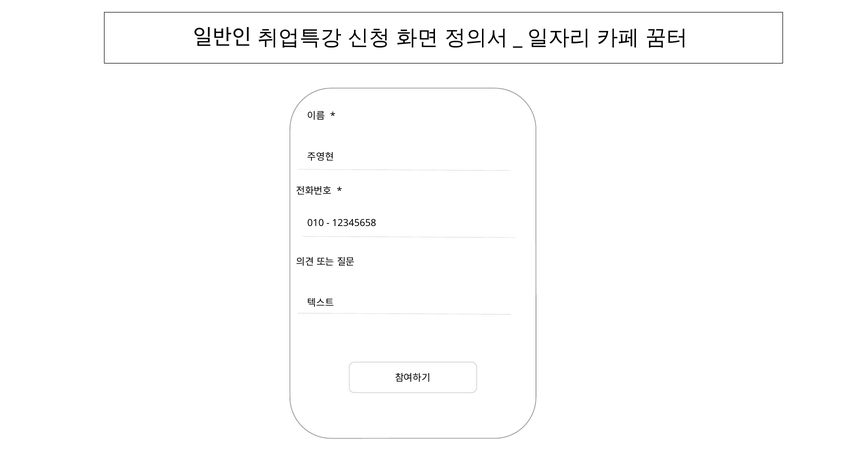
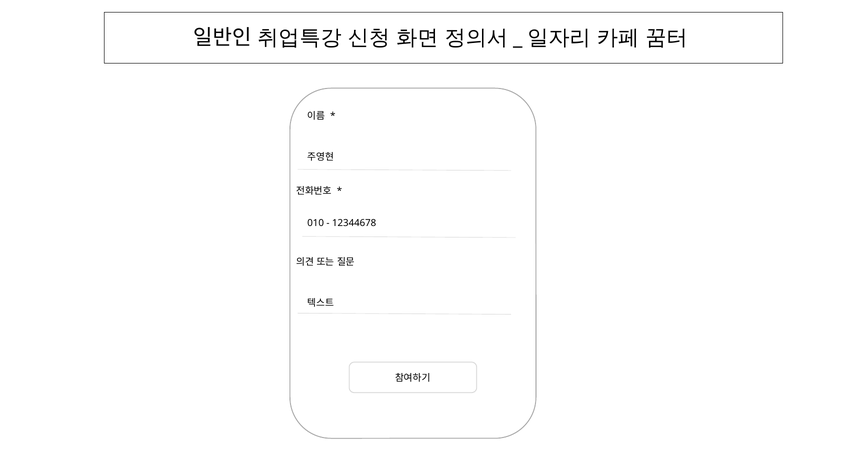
12345658: 12345658 -> 12344678
